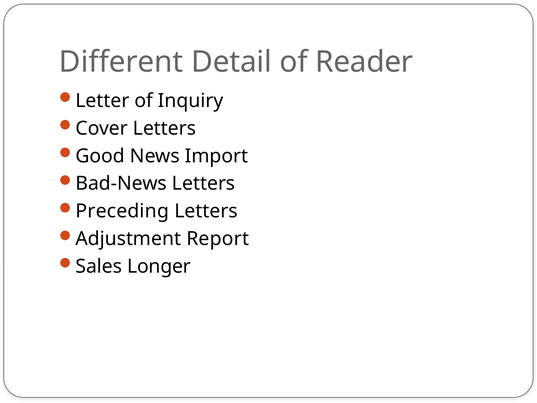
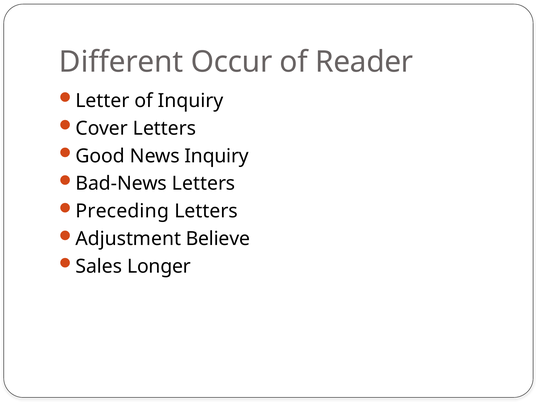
Detail: Detail -> Occur
News Import: Import -> Inquiry
Report: Report -> Believe
